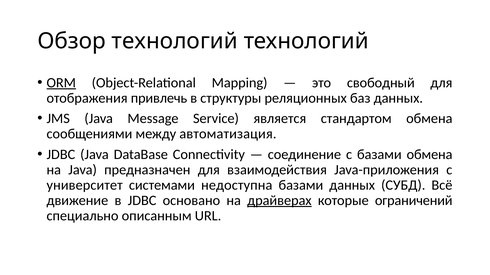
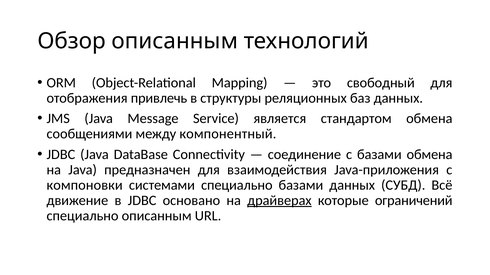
Обзор технологий: технологий -> описанным
ORM underline: present -> none
автоматизация: автоматизация -> компонентный
университет: университет -> компоновки
системами недоступна: недоступна -> специально
